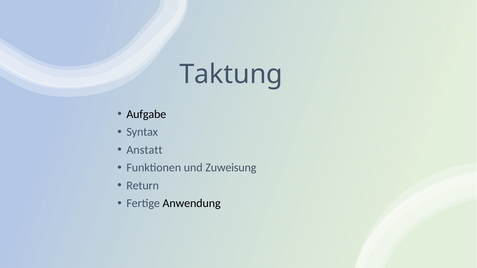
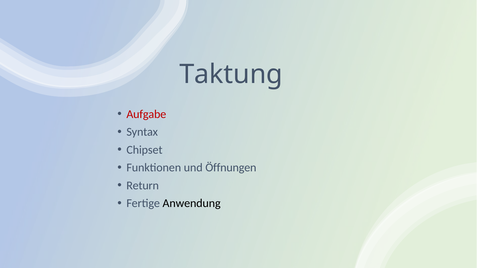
Aufgabe colour: black -> red
Anstatt: Anstatt -> Chipset
Zuweisung: Zuweisung -> Öffnungen
